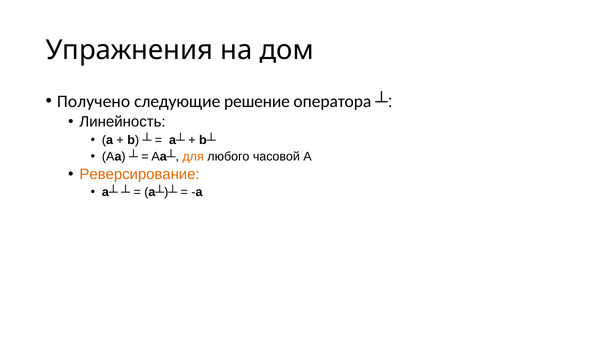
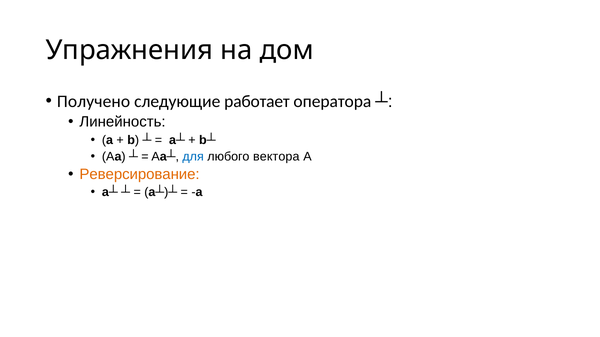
решение: решение -> работает
для colour: orange -> blue
часовой: часовой -> вектора
